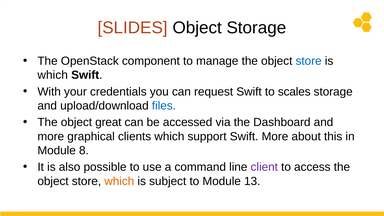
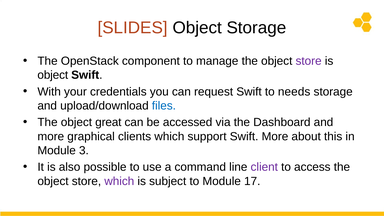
store at (309, 61) colour: blue -> purple
which at (53, 75): which -> object
scales: scales -> needs
8: 8 -> 3
which at (119, 181) colour: orange -> purple
13: 13 -> 17
